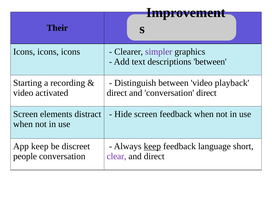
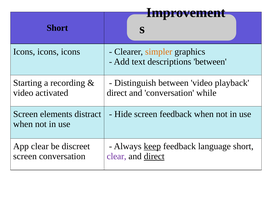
Their at (57, 28): Their -> Short
simpler colour: purple -> orange
conversation direct: direct -> while
App keep: keep -> clear
people at (25, 156): people -> screen
direct at (154, 156) underline: none -> present
